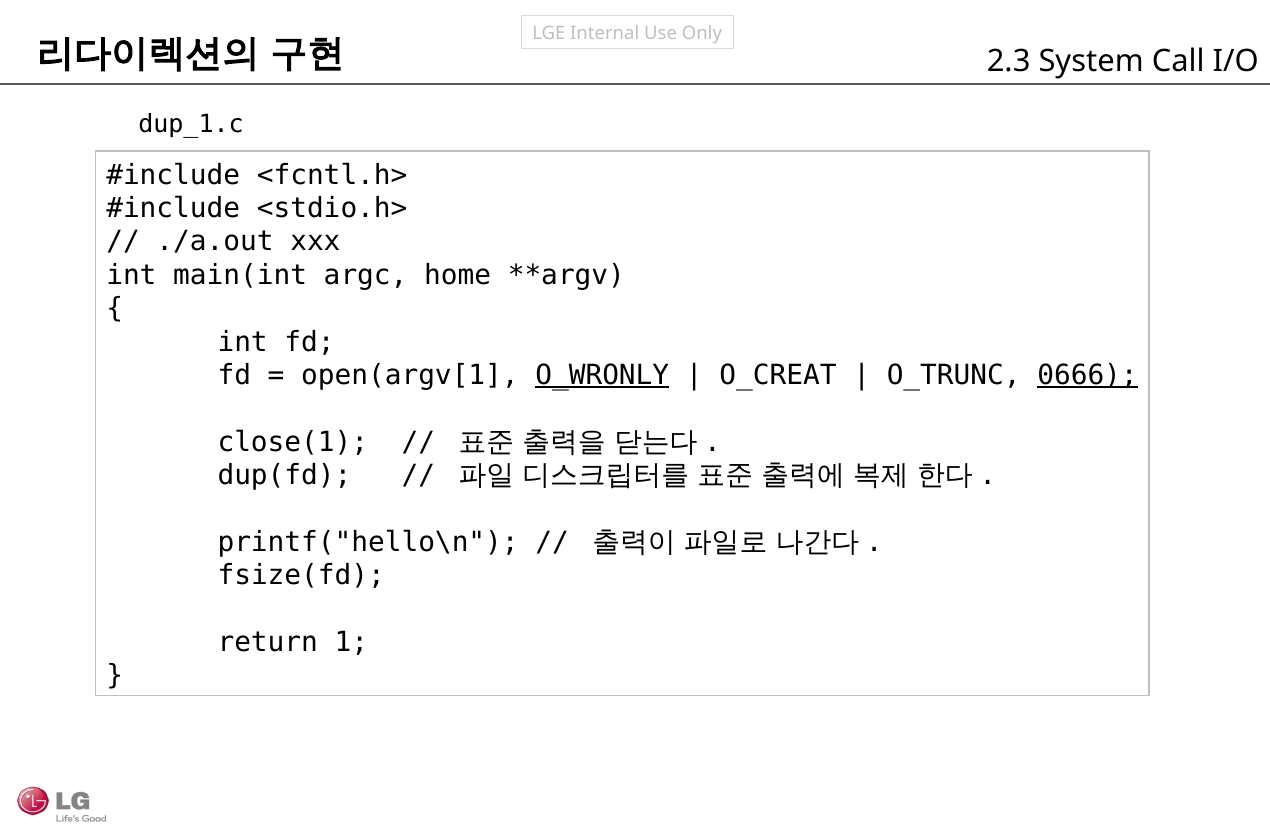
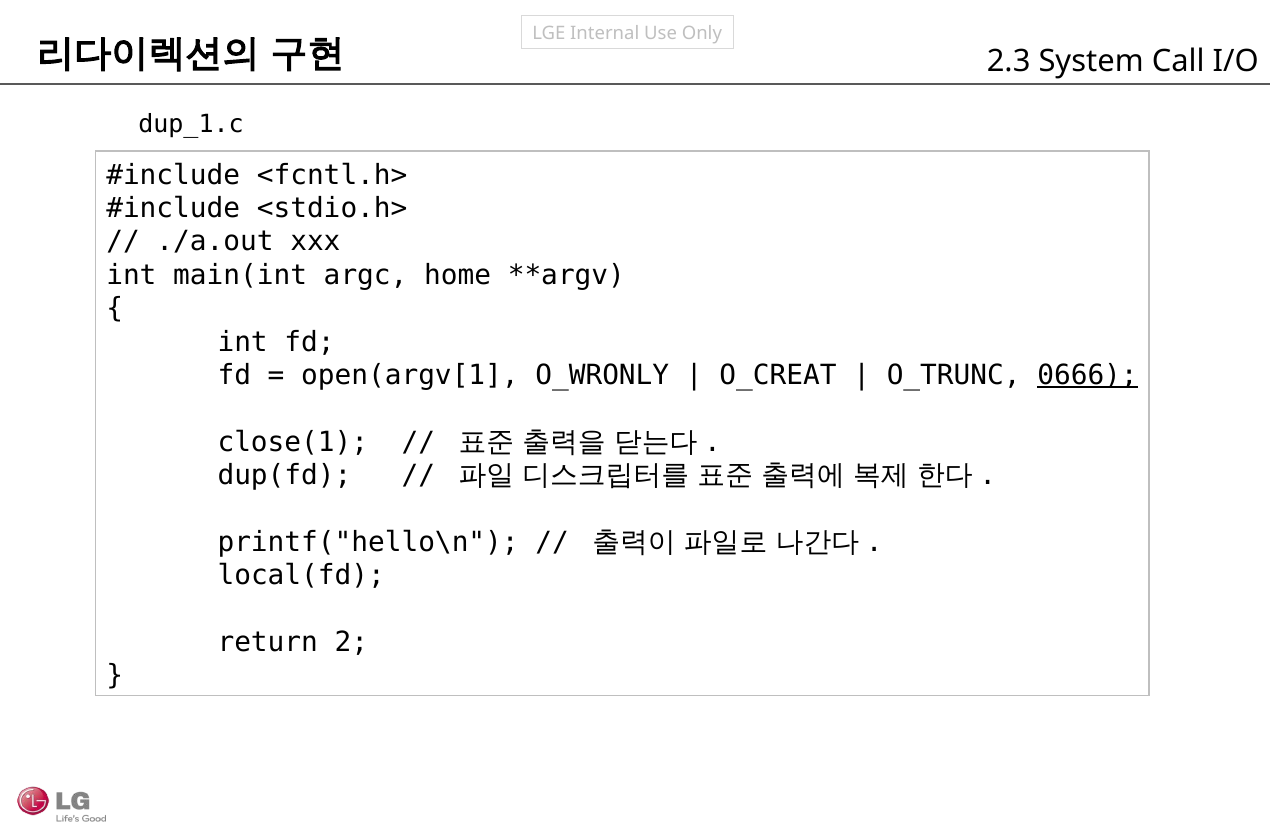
O_WRONLY underline: present -> none
fsize(fd: fsize(fd -> local(fd
1: 1 -> 2
